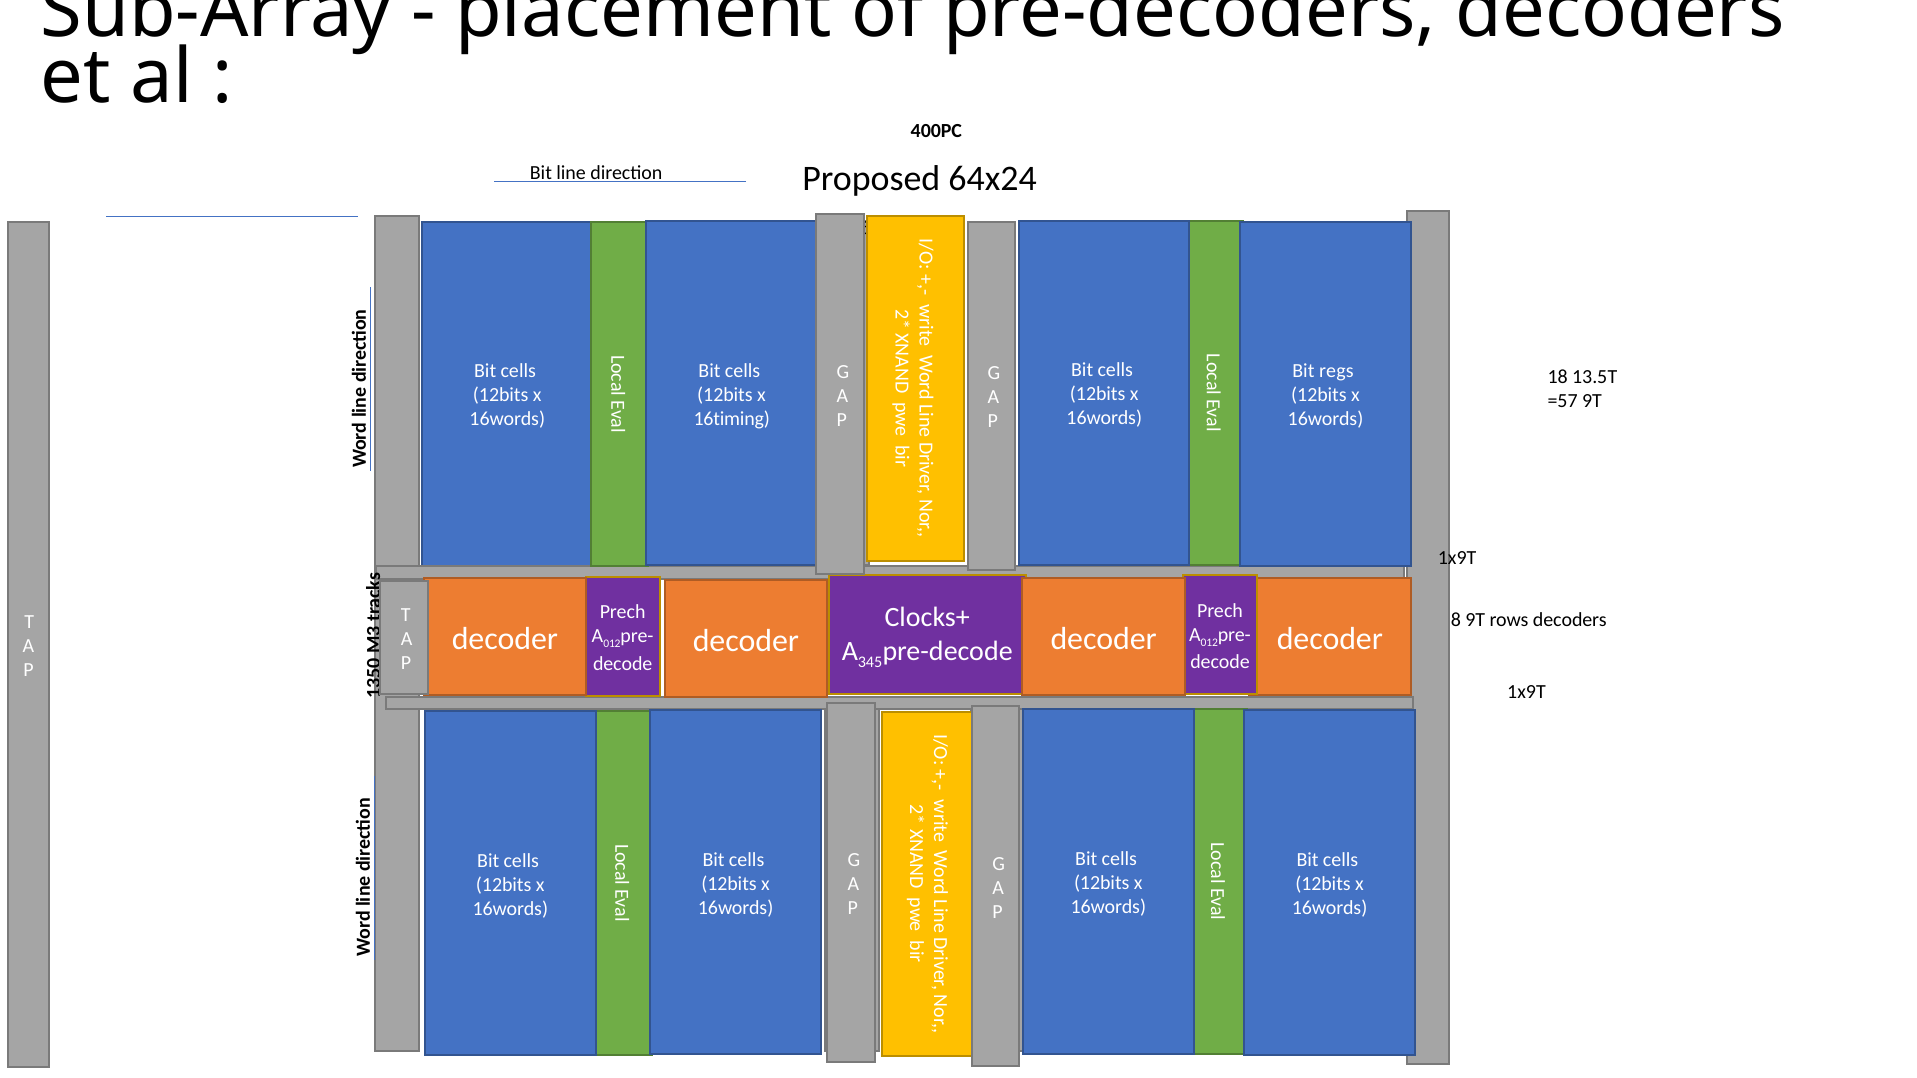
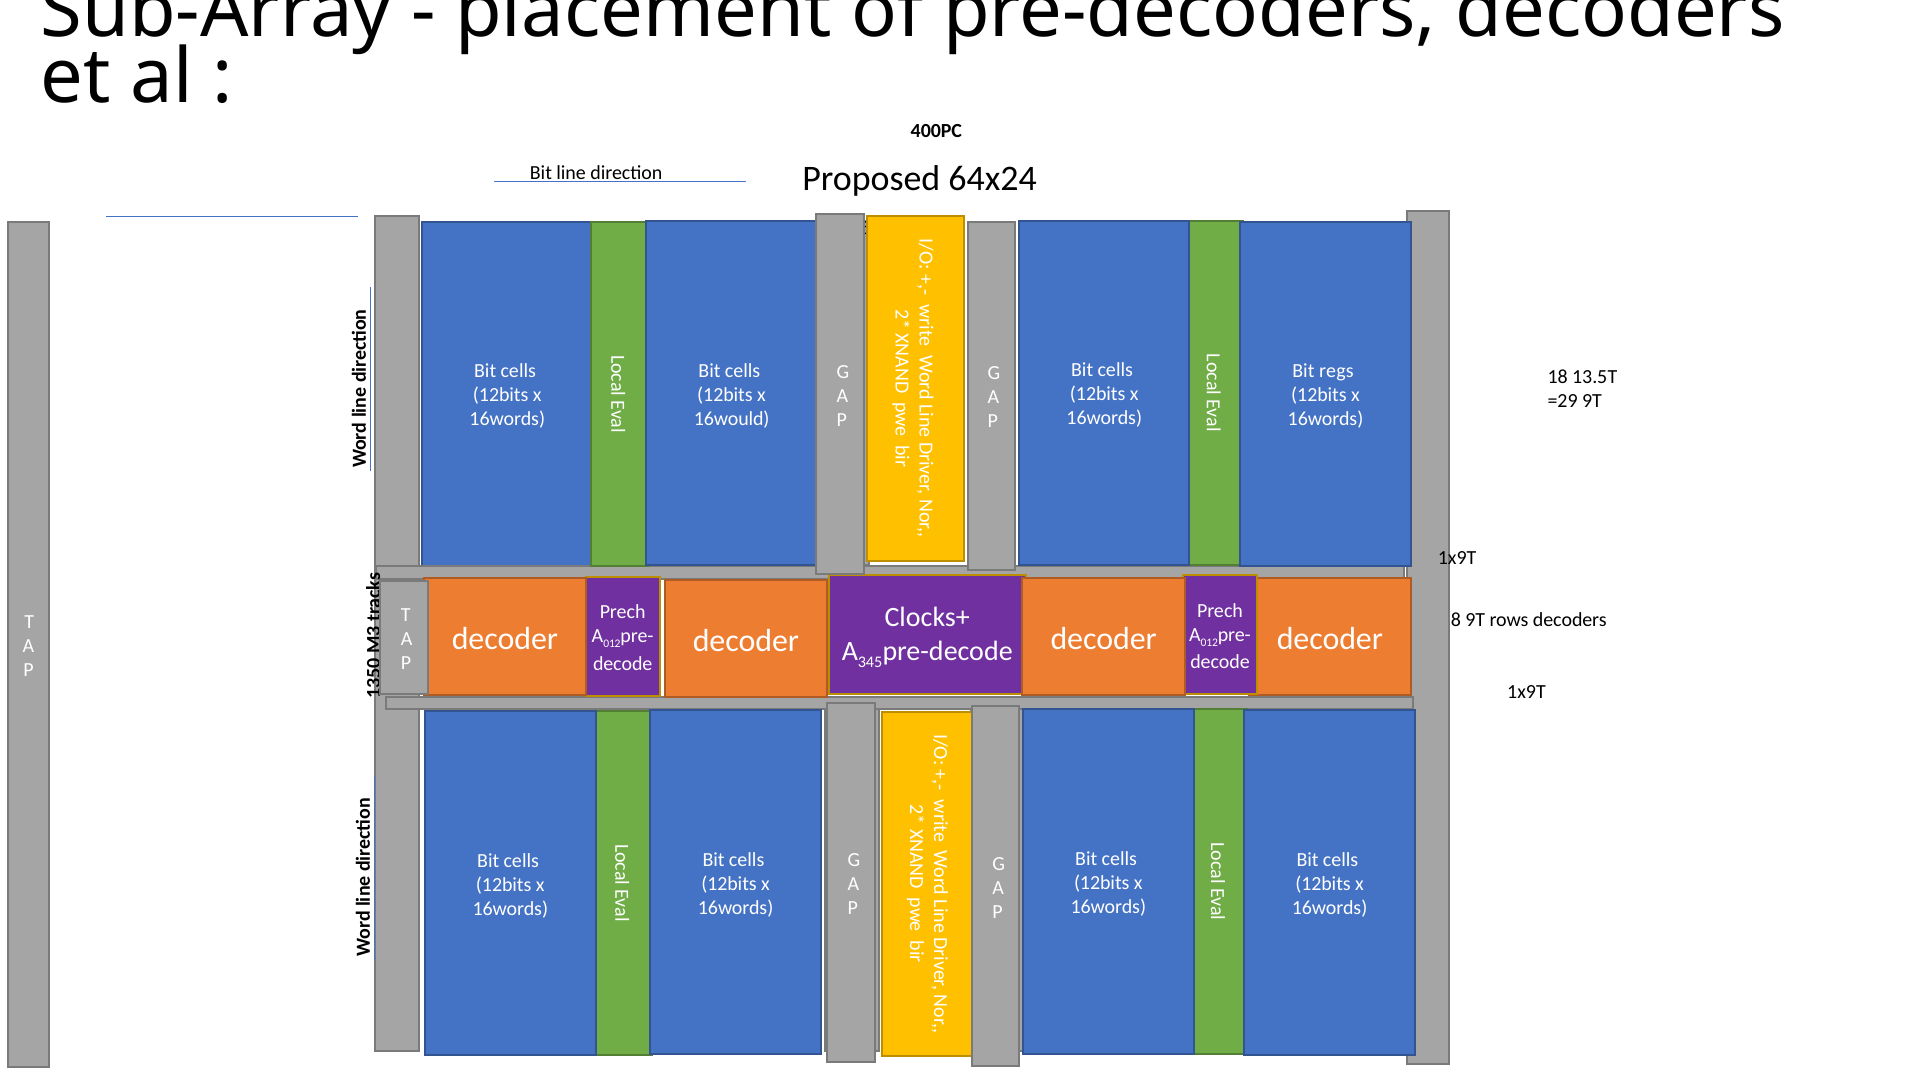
=57: =57 -> =29
16timing: 16timing -> 16would
